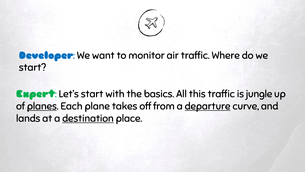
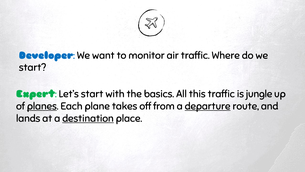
curve: curve -> route
